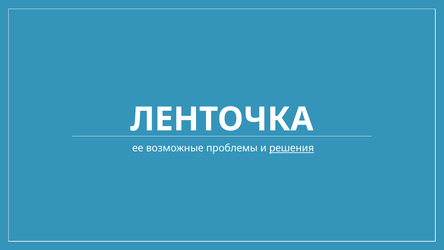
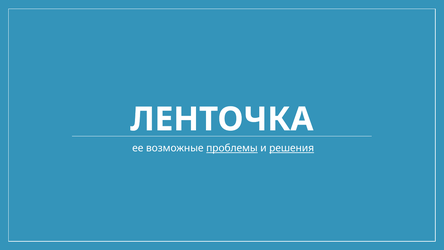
проблемы underline: none -> present
